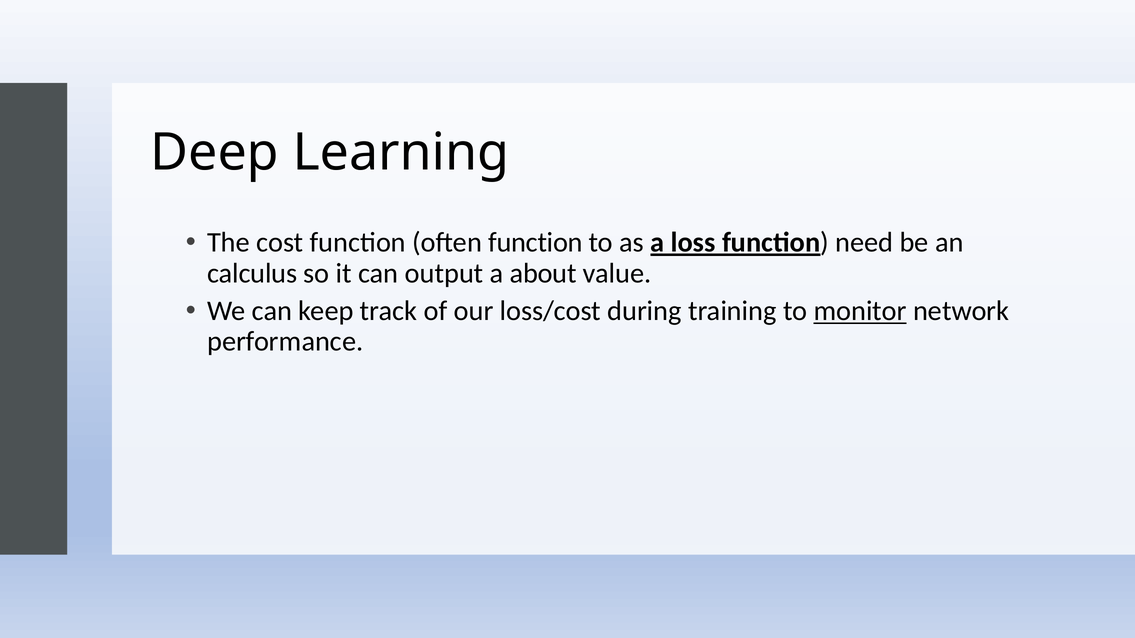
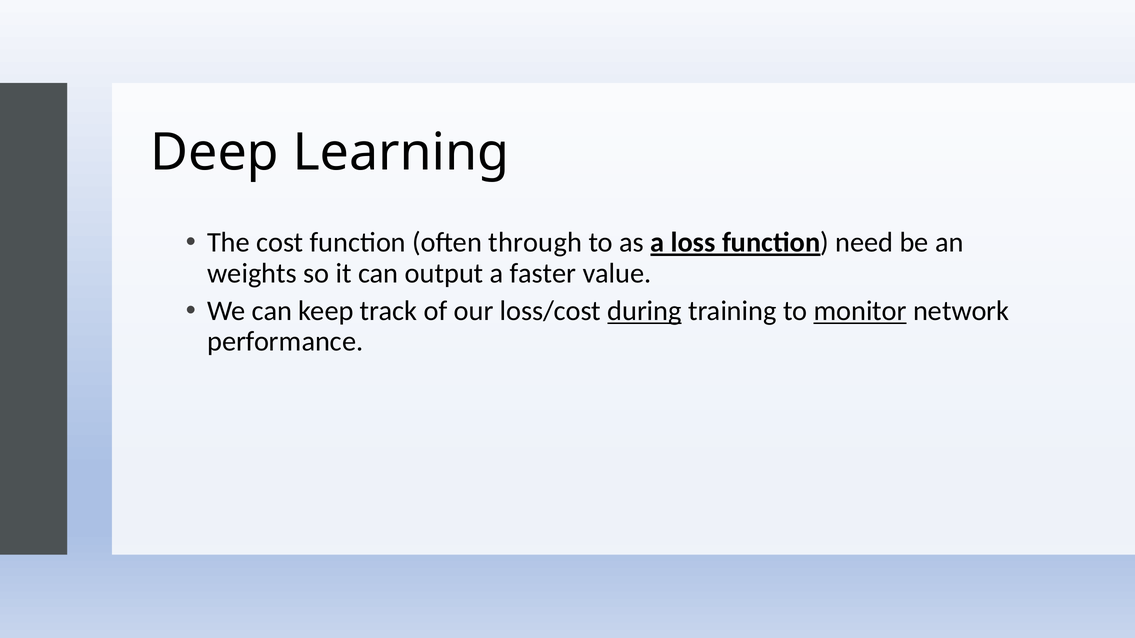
often function: function -> through
calculus: calculus -> weights
about: about -> faster
during underline: none -> present
